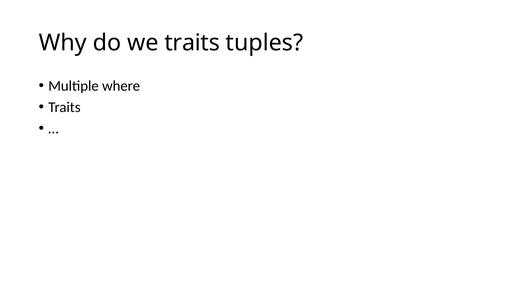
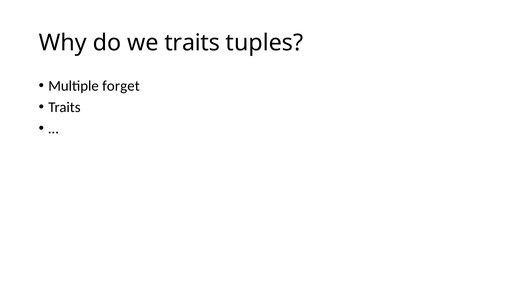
where: where -> forget
